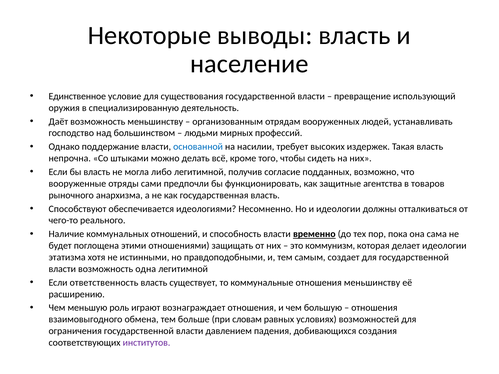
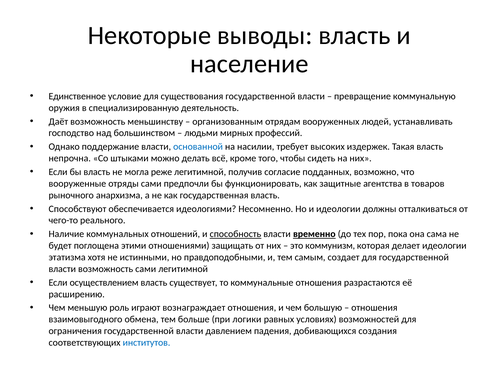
использующий: использующий -> коммунальную
либо: либо -> реже
способность underline: none -> present
возможность одна: одна -> сами
ответственность: ответственность -> осуществлением
отношения меньшинству: меньшинству -> разрастаются
словам: словам -> логики
институтов colour: purple -> blue
